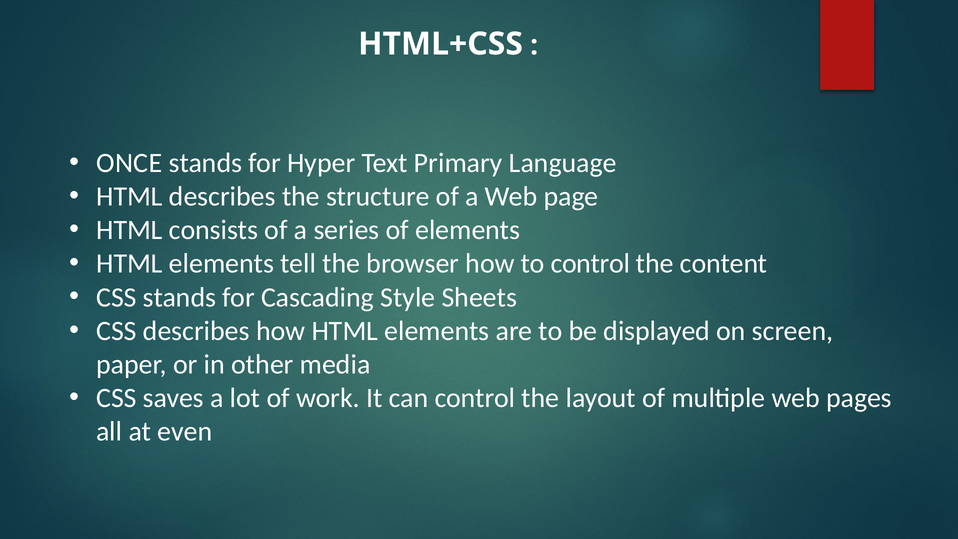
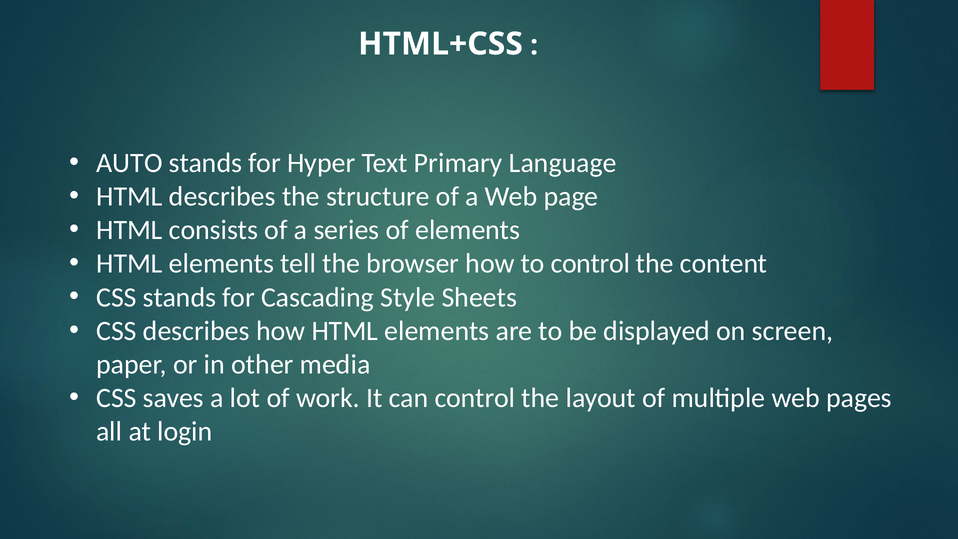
ONCE: ONCE -> AUTO
even: even -> login
